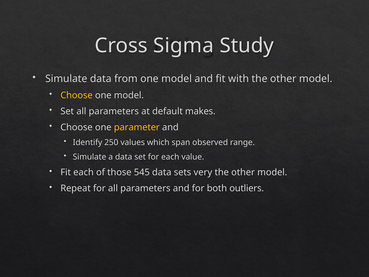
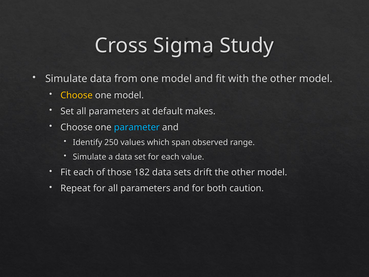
parameter colour: yellow -> light blue
545: 545 -> 182
very: very -> drift
outliers: outliers -> caution
